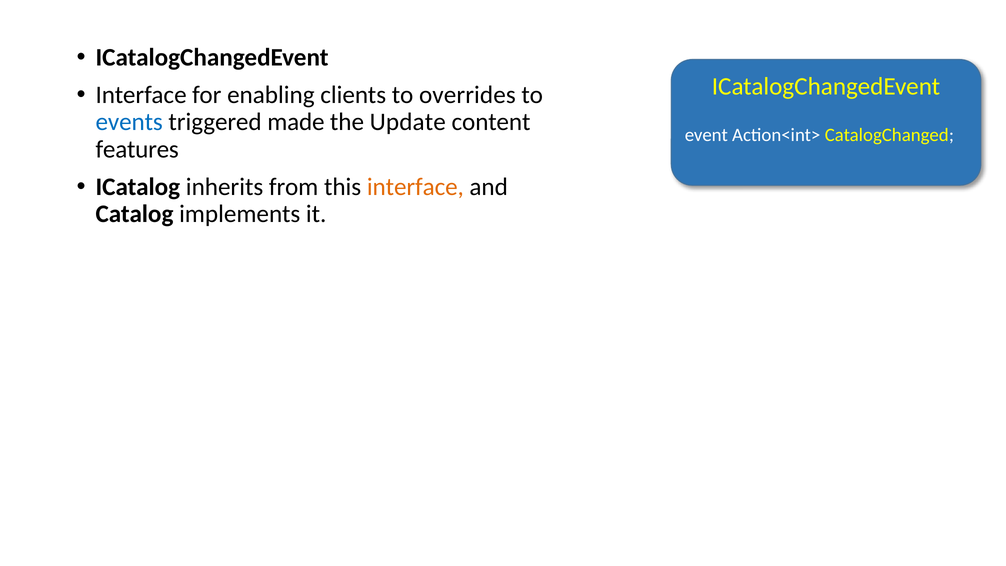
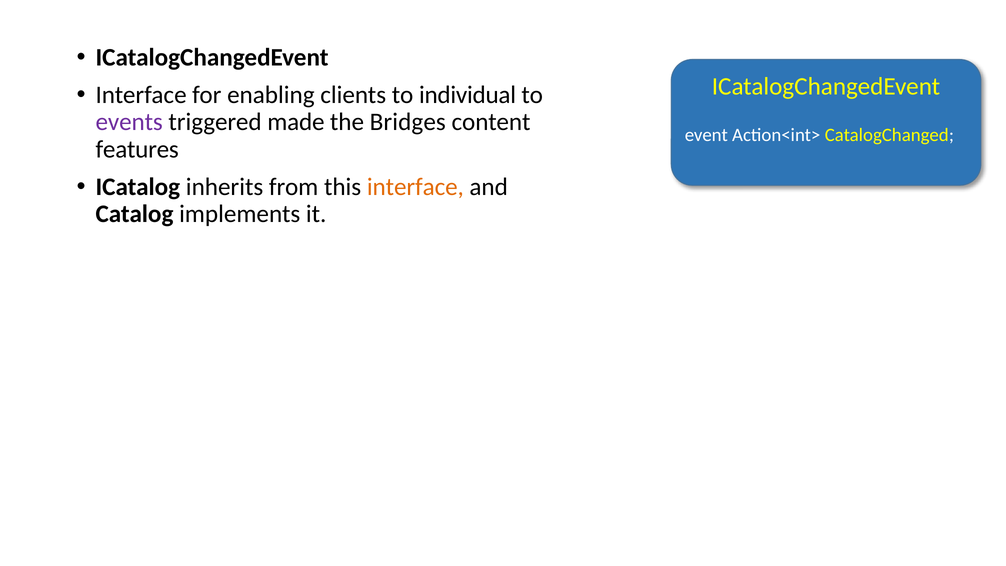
overrides: overrides -> individual
events colour: blue -> purple
Update: Update -> Bridges
